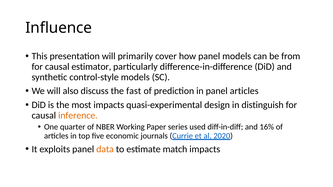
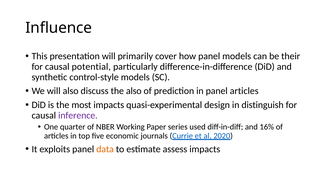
from: from -> their
estimator: estimator -> potential
the fast: fast -> also
inference colour: orange -> purple
match: match -> assess
